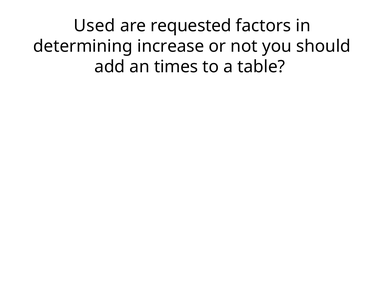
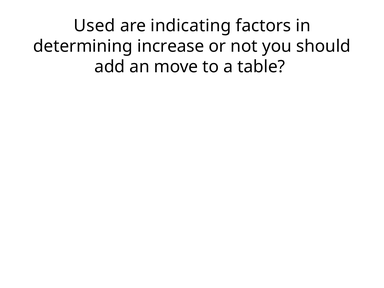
requested: requested -> indicating
times: times -> move
